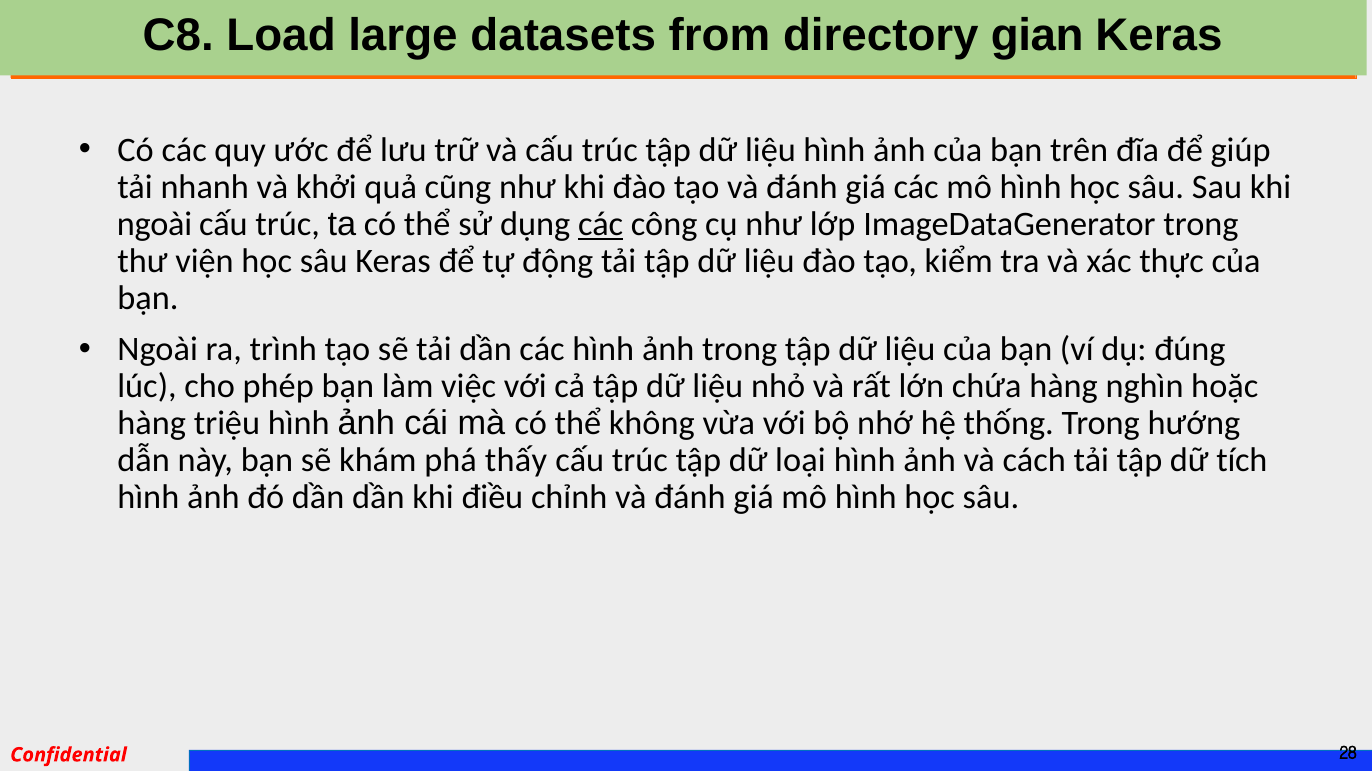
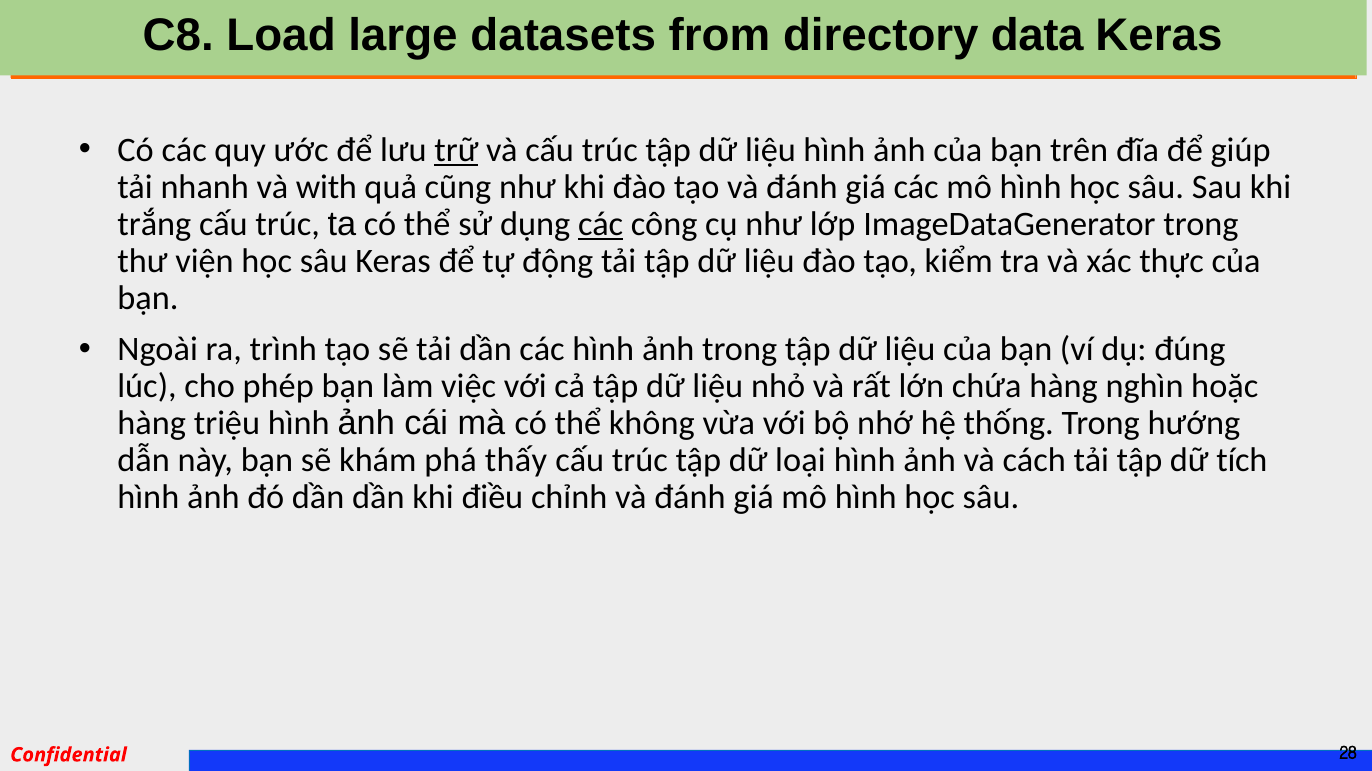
gian: gian -> data
trữ underline: none -> present
khởi: khởi -> with
ngoài at (155, 224): ngoài -> trắng
